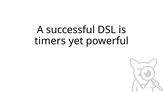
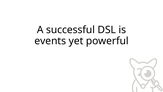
timers: timers -> events
